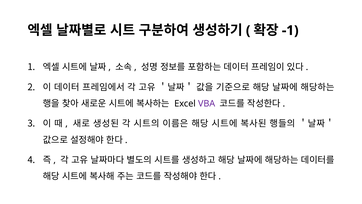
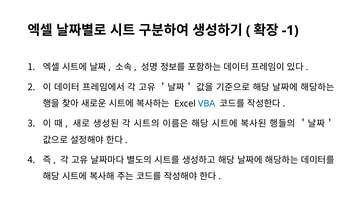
VBA colour: purple -> blue
